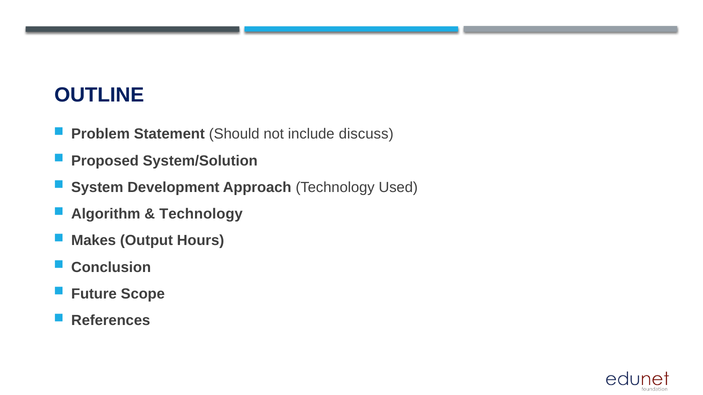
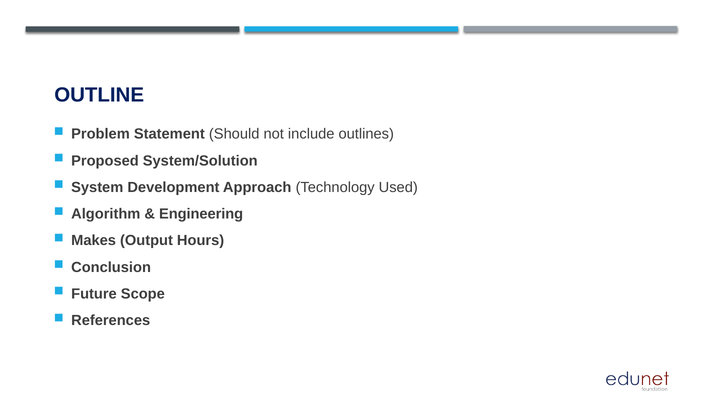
discuss: discuss -> outlines
Technology at (201, 214): Technology -> Engineering
